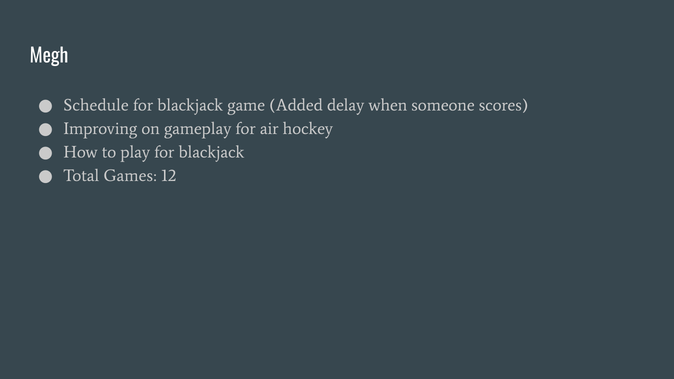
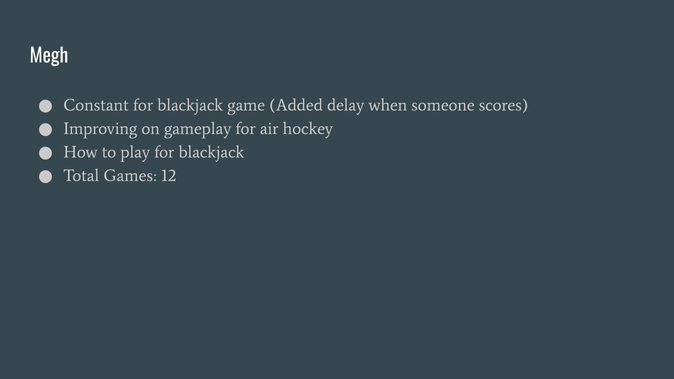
Schedule: Schedule -> Constant
